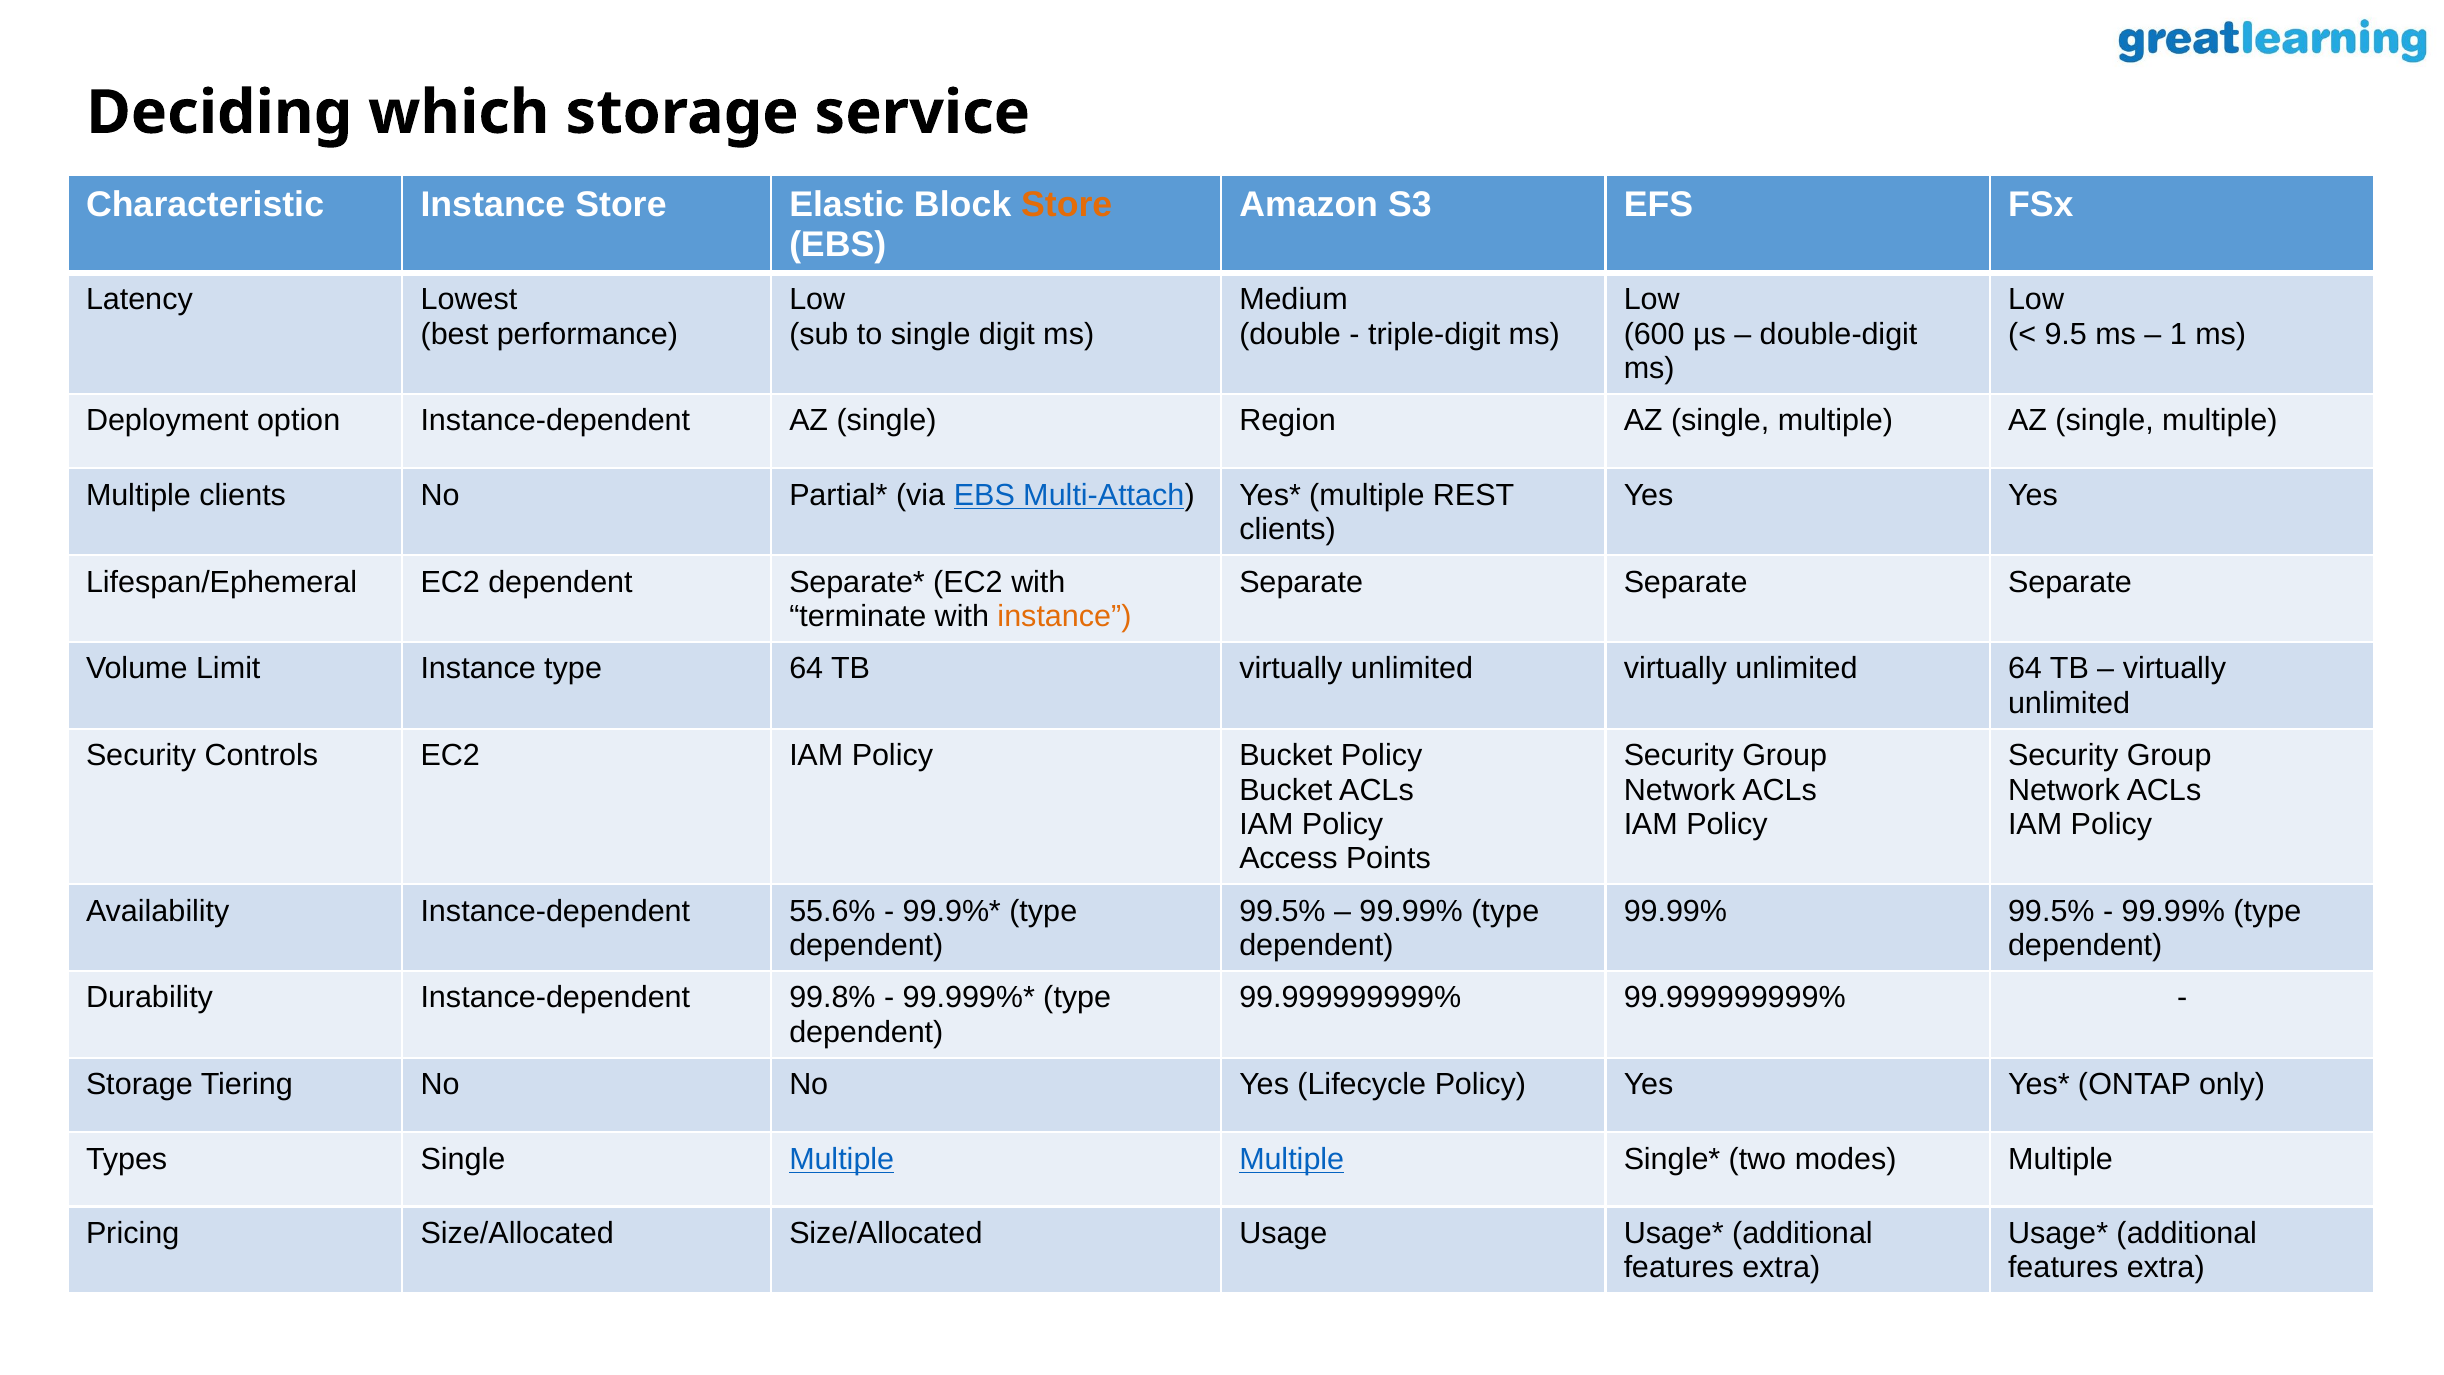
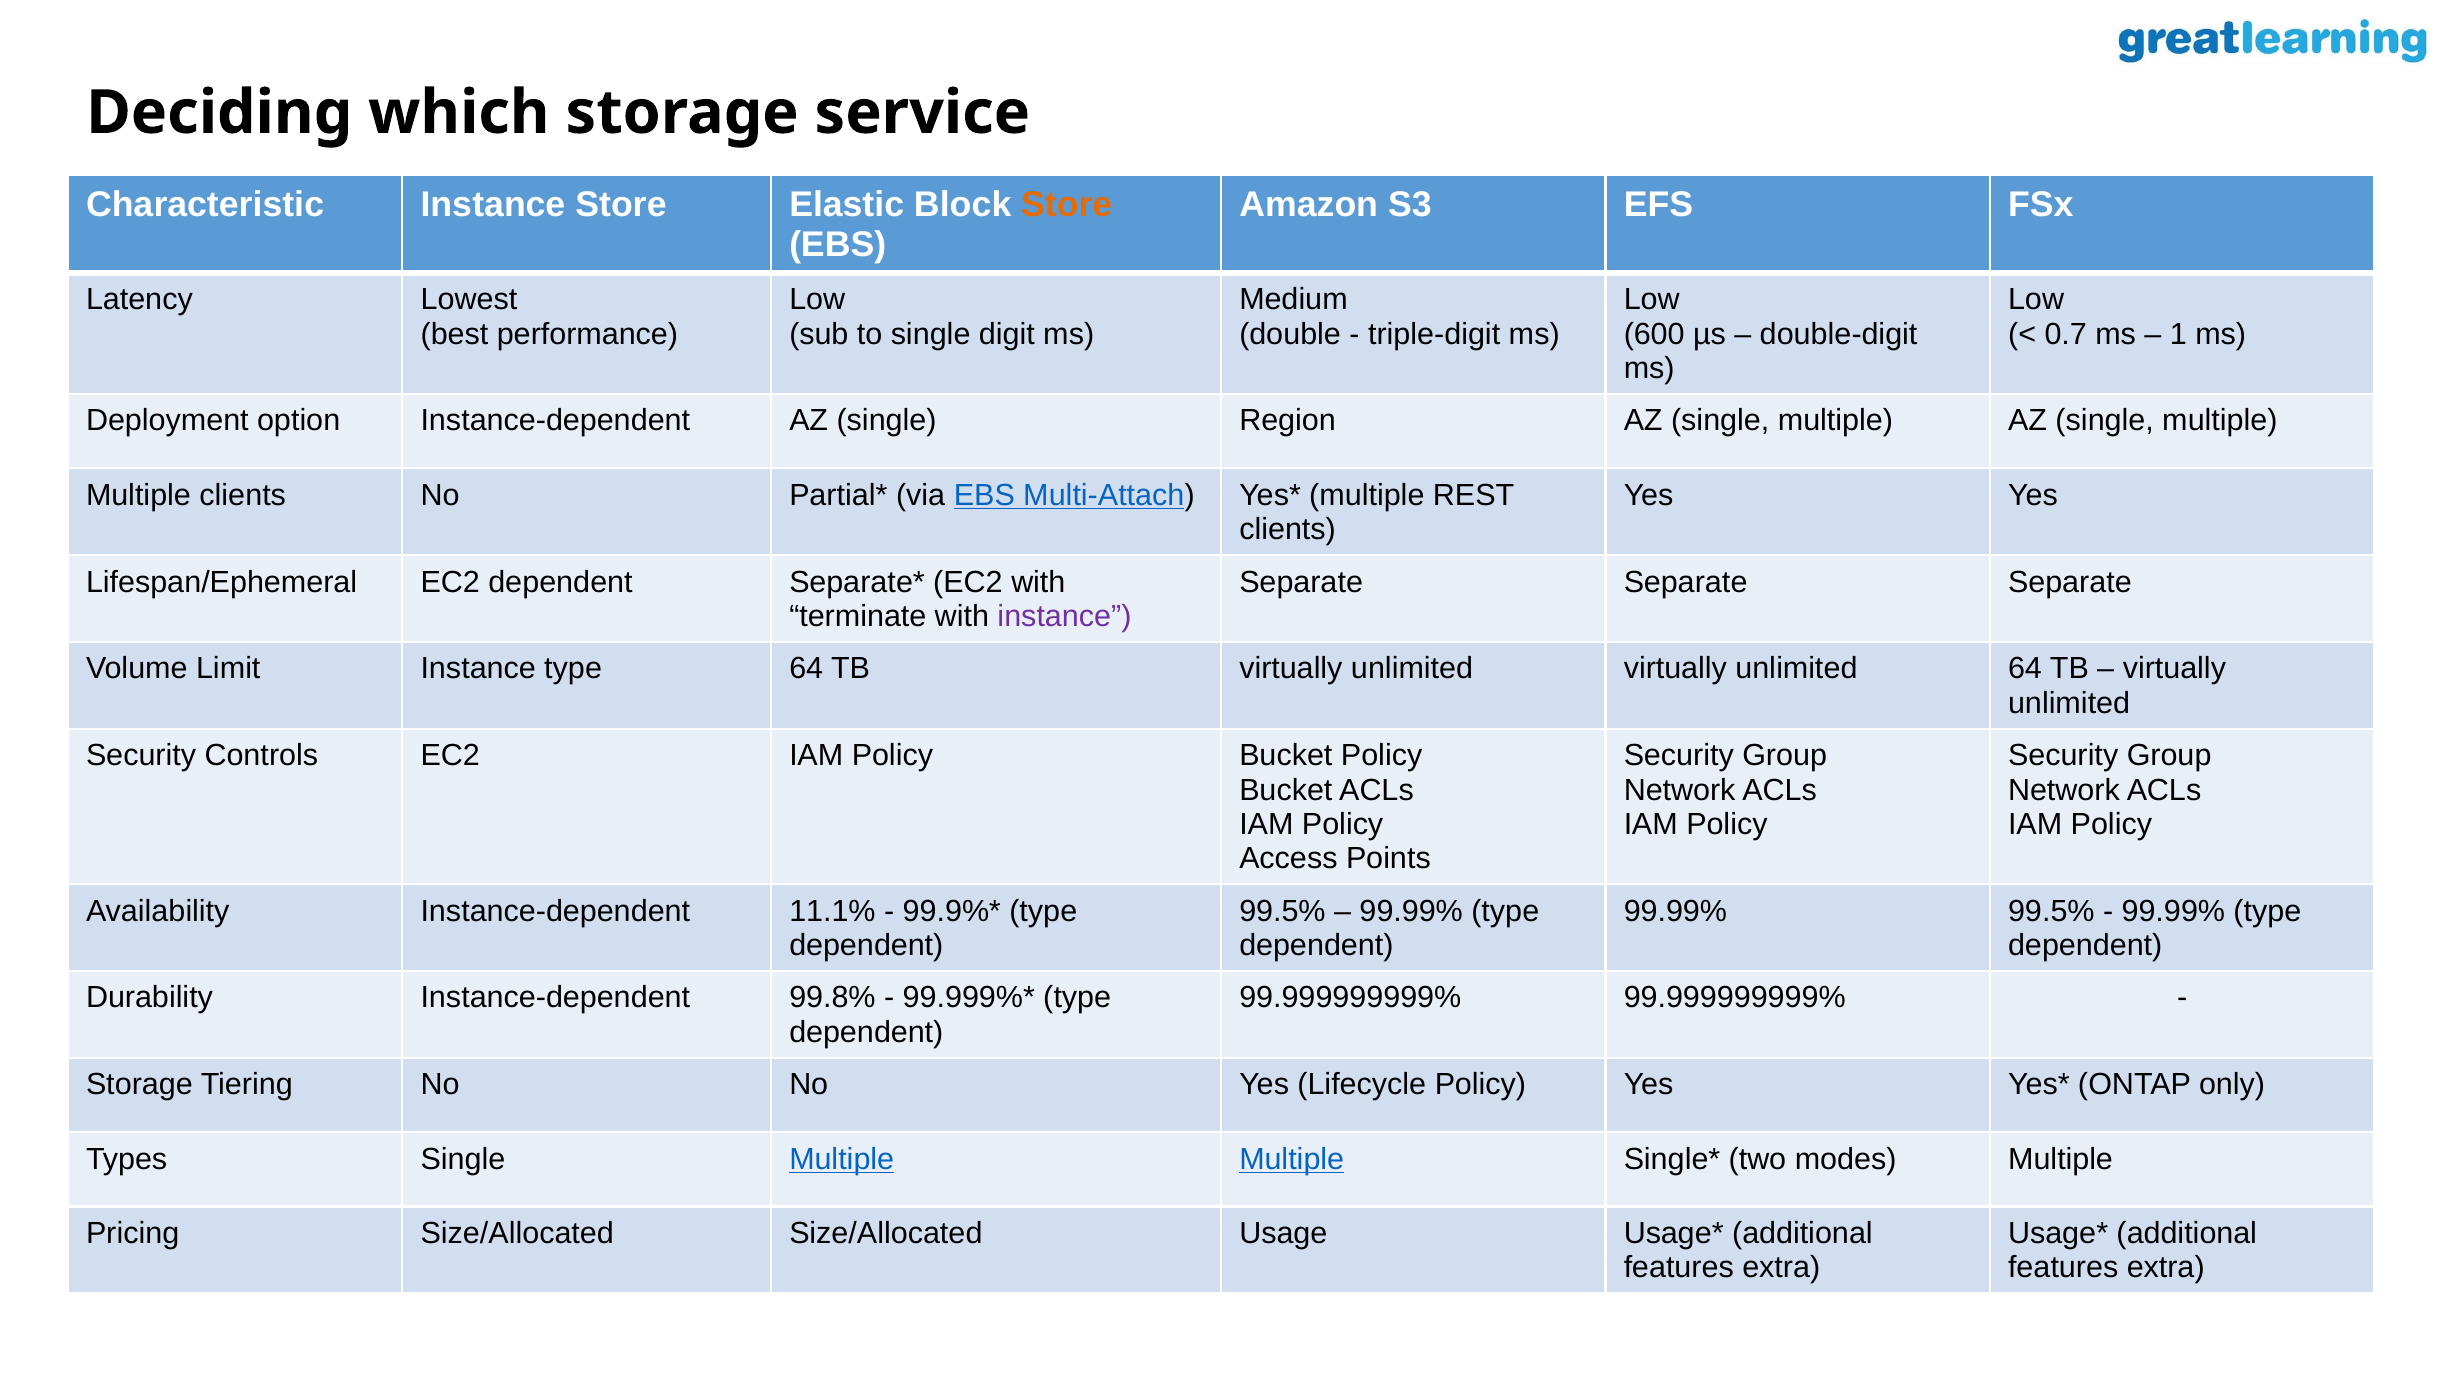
9.5: 9.5 -> 0.7
instance at (1064, 616) colour: orange -> purple
55.6%: 55.6% -> 11.1%
